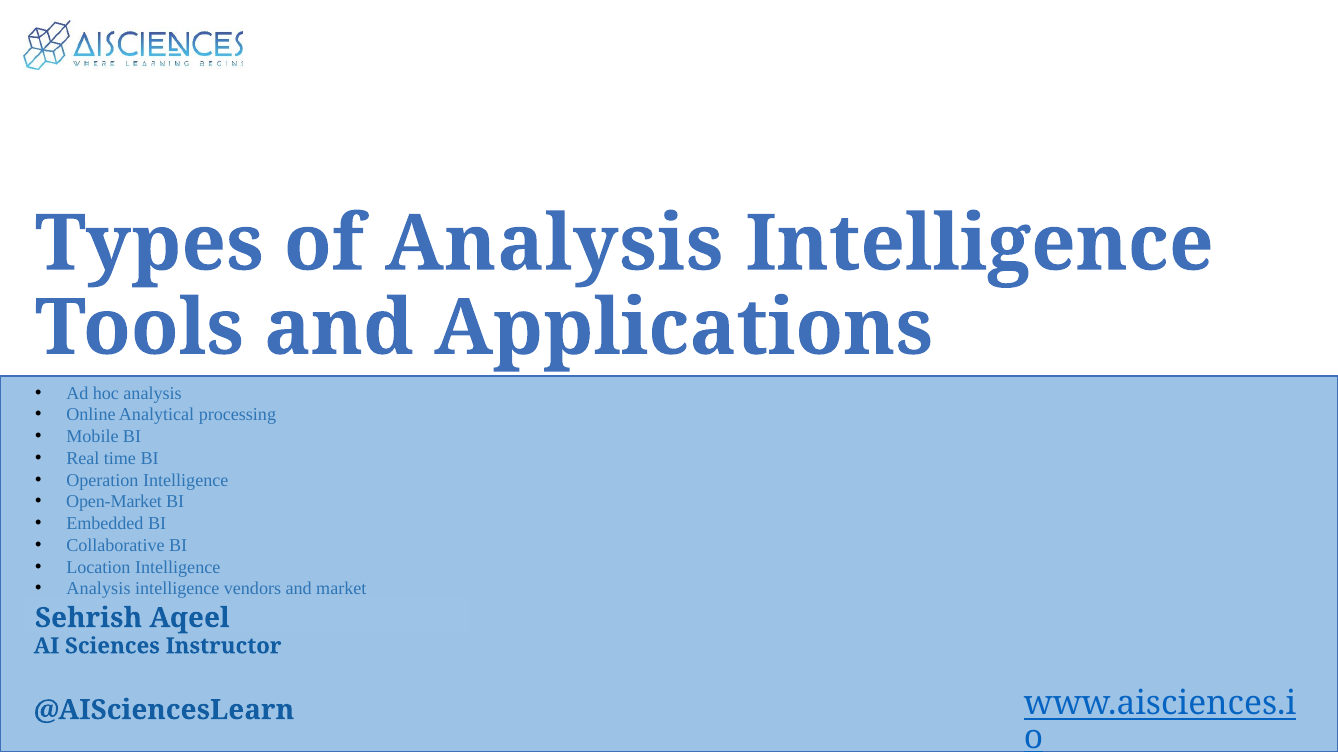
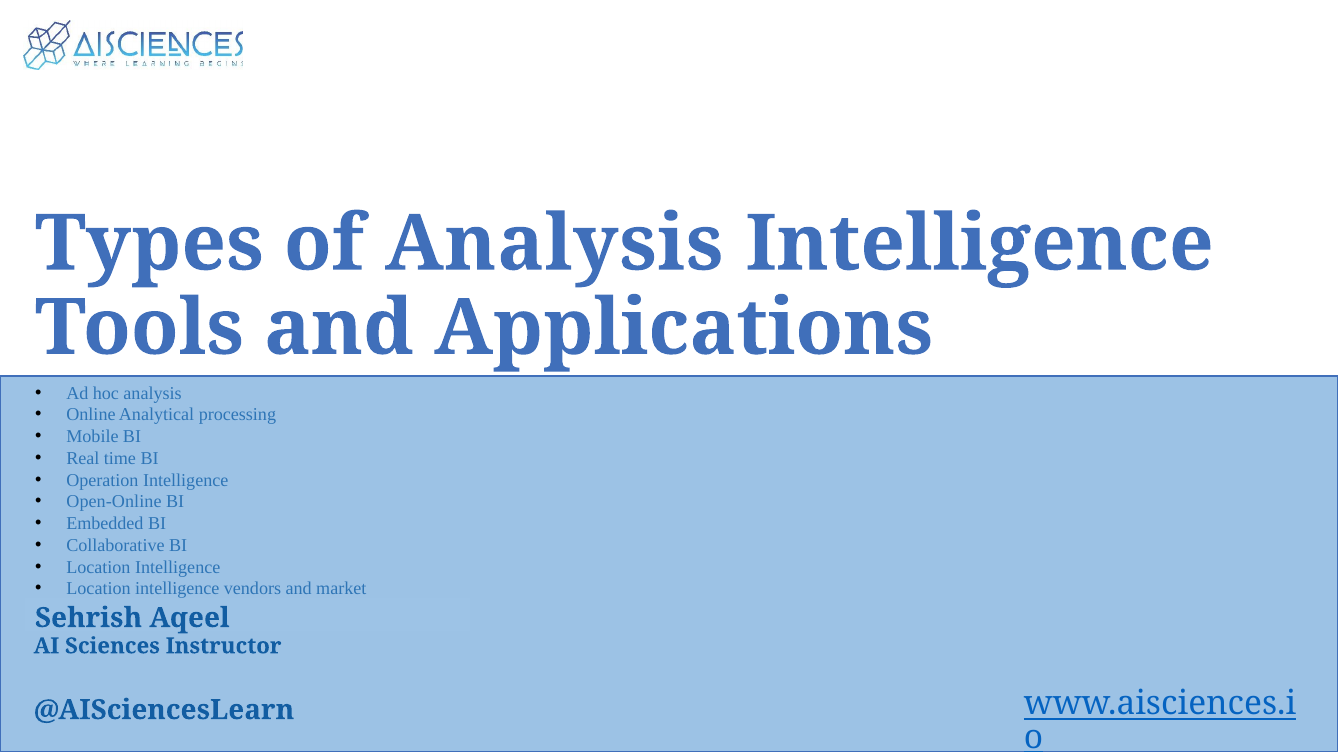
Open-Market: Open-Market -> Open-Online
Analysis at (98, 589): Analysis -> Location
